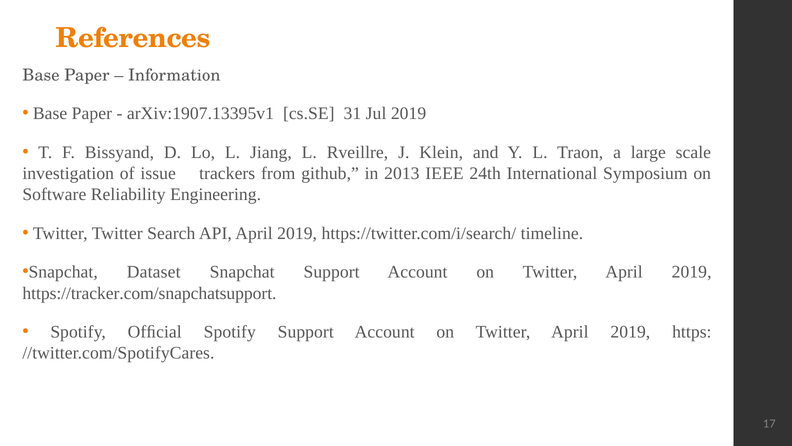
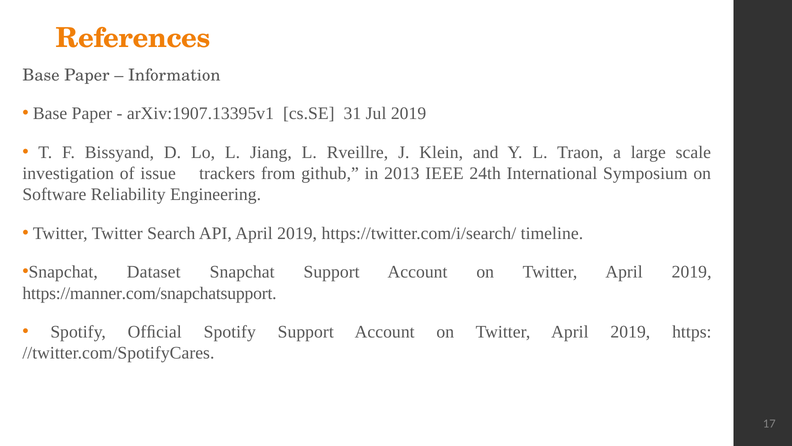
https://tracker.com/snapchatsupport: https://tracker.com/snapchatsupport -> https://manner.com/snapchatsupport
